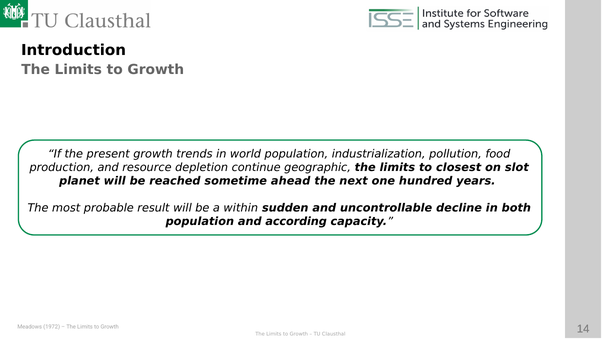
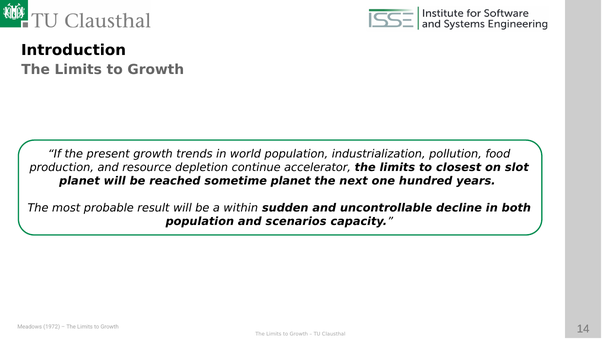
geographic: geographic -> accelerator
sometime ahead: ahead -> planet
according: according -> scenarios
